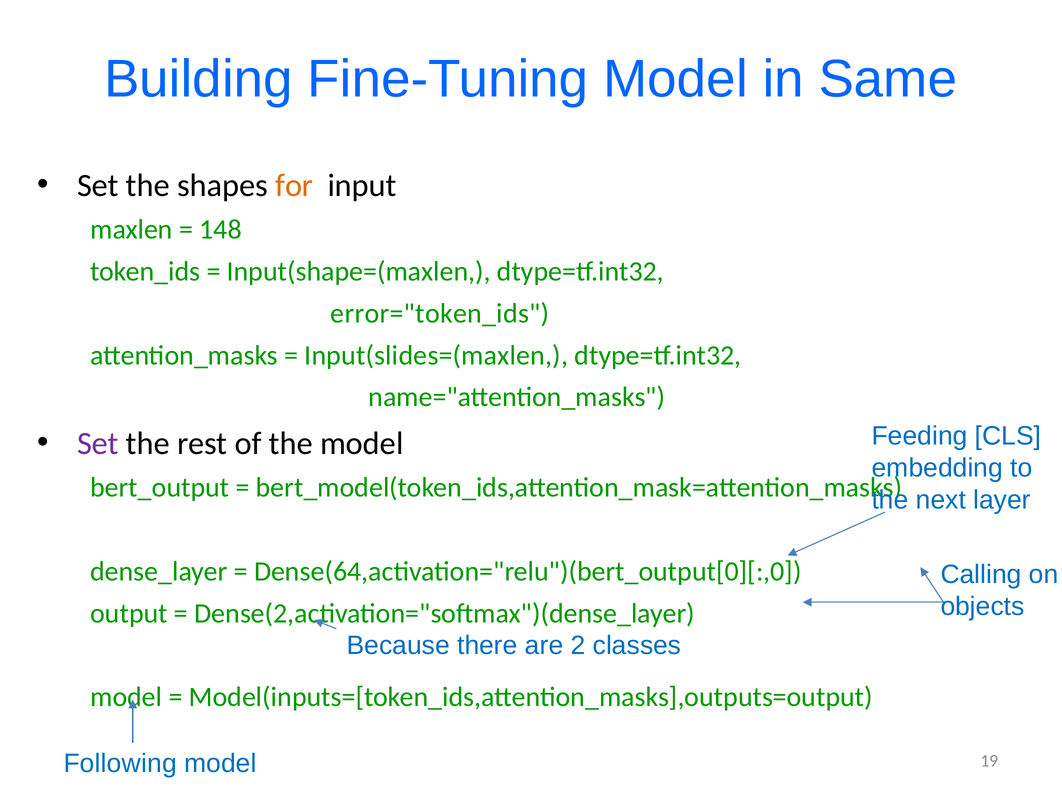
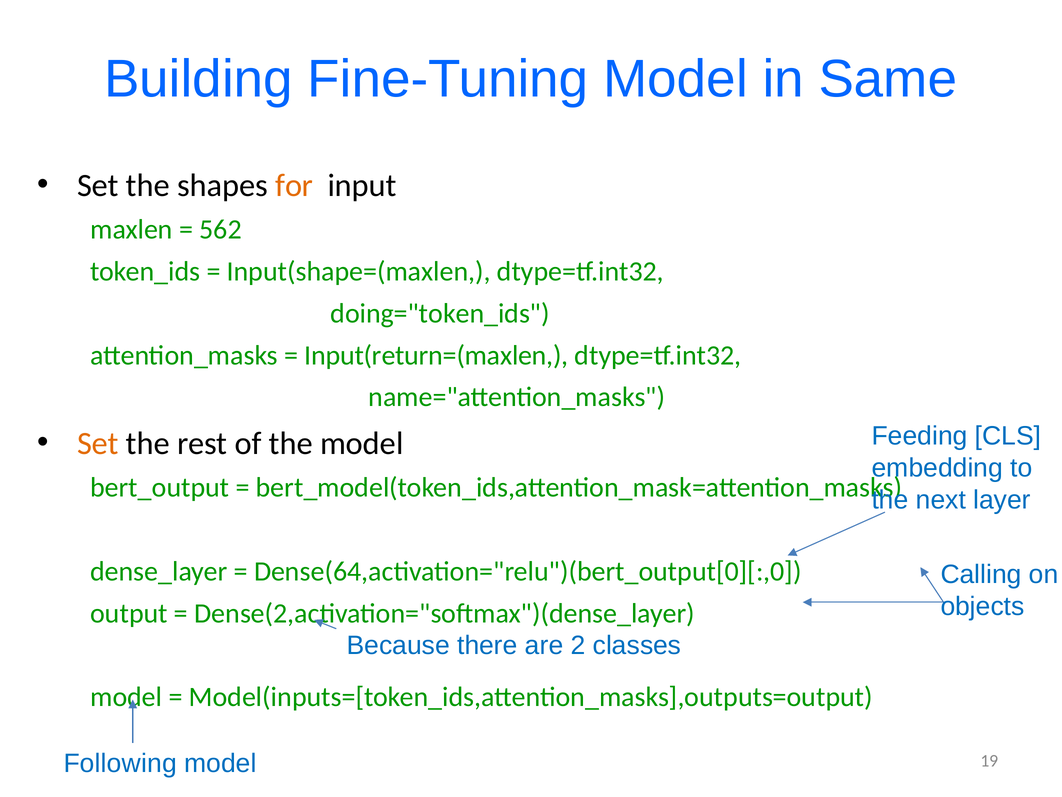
148: 148 -> 562
error="token_ids: error="token_ids -> doing="token_ids
Input(slides=(maxlen: Input(slides=(maxlen -> Input(return=(maxlen
Set at (98, 443) colour: purple -> orange
